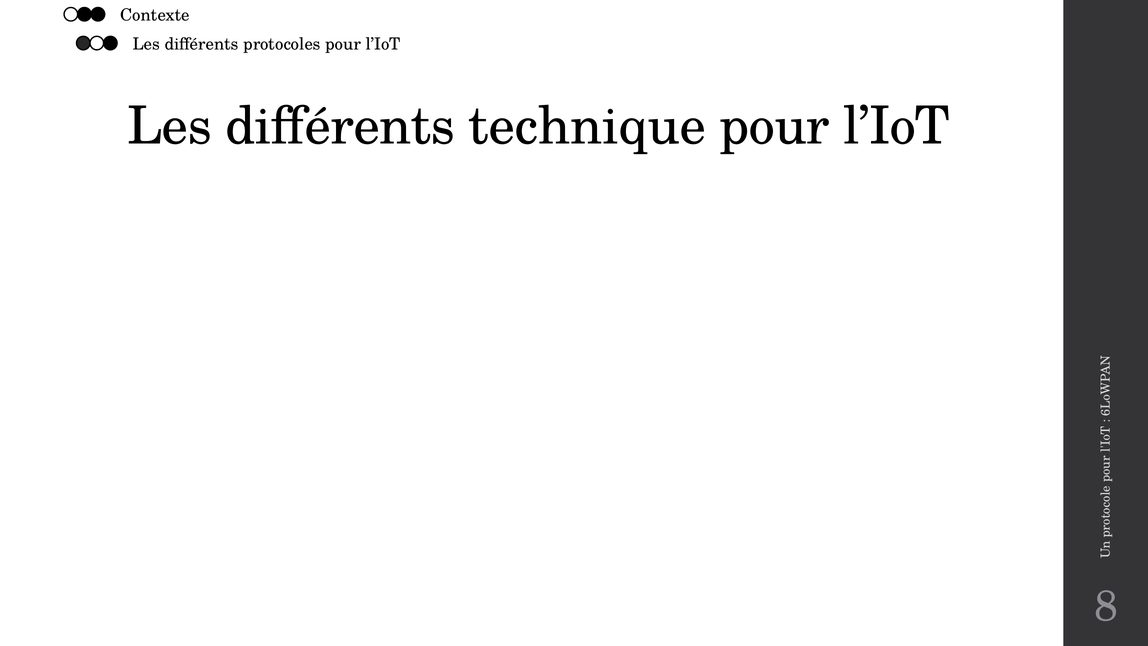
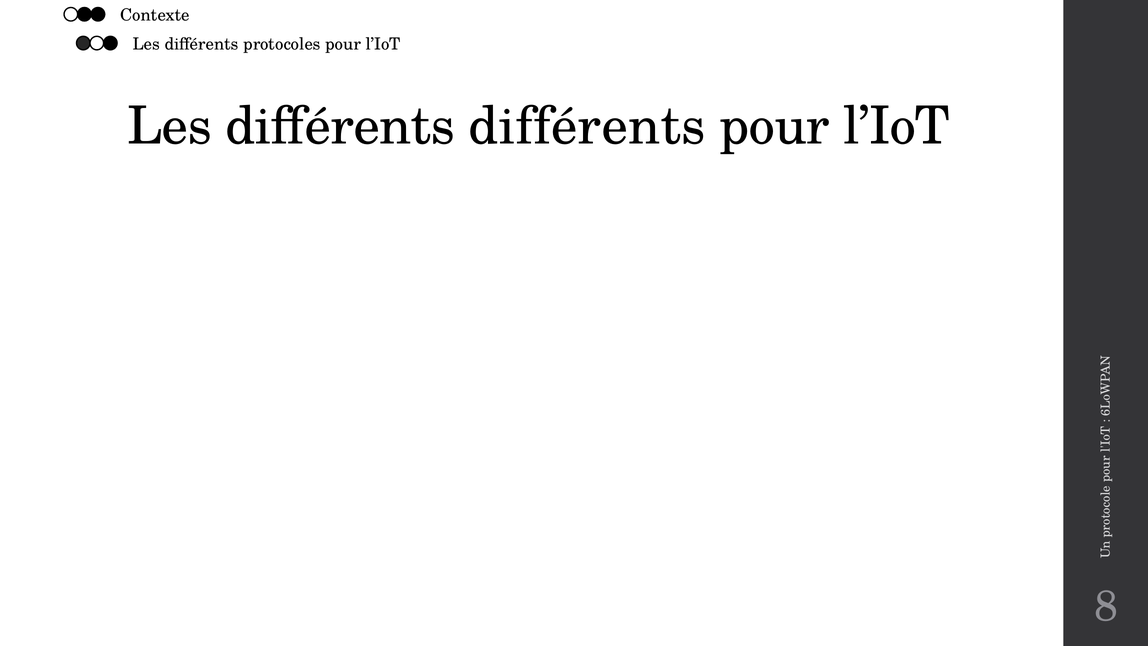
différents technique: technique -> différents
